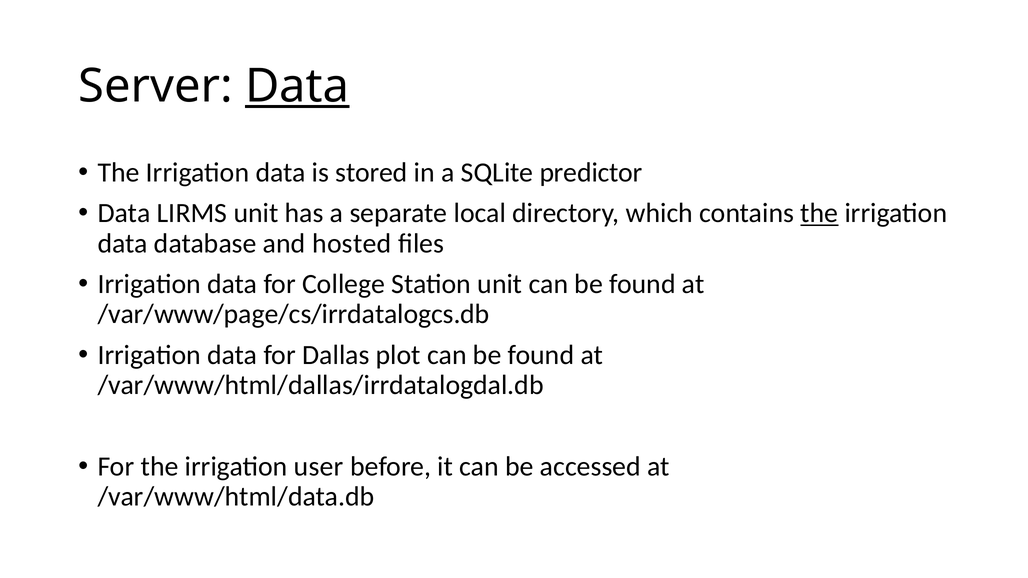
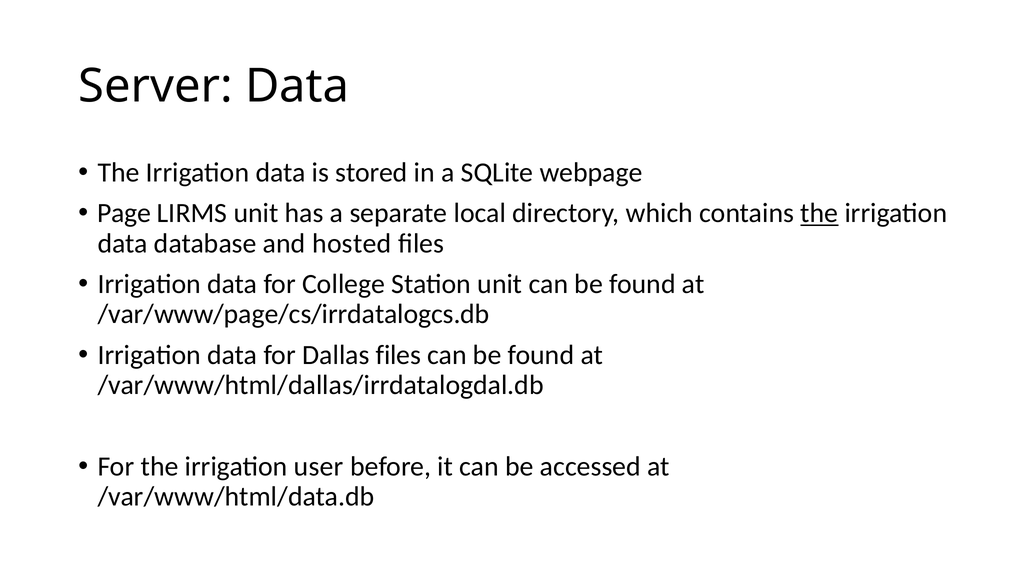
Data at (297, 86) underline: present -> none
predictor: predictor -> webpage
Data at (124, 213): Data -> Page
Dallas plot: plot -> files
